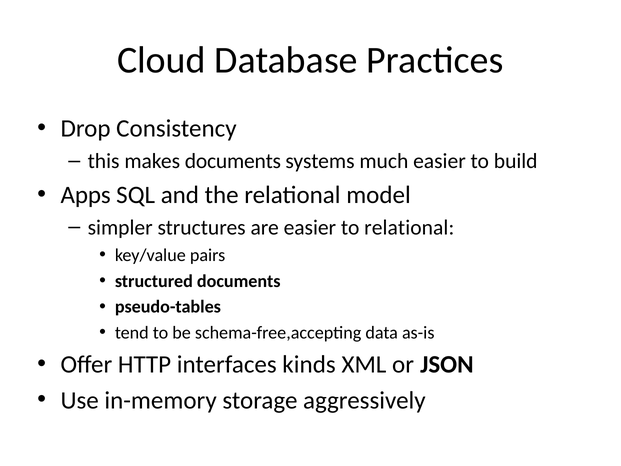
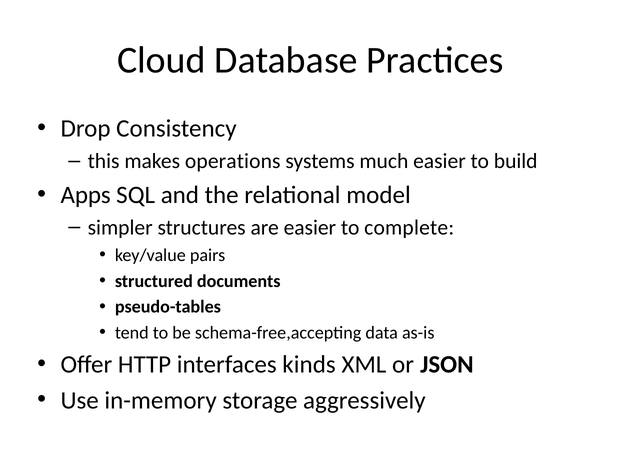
makes documents: documents -> operations
to relational: relational -> complete
